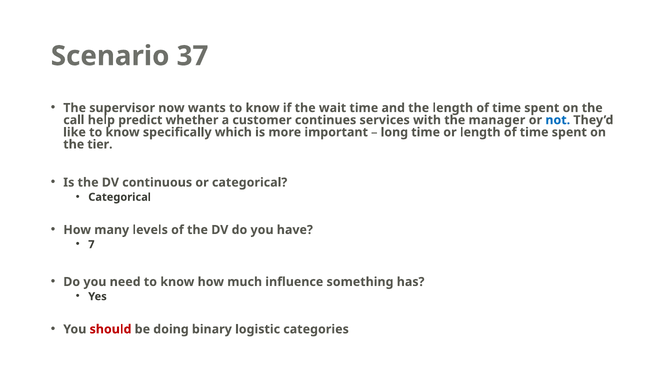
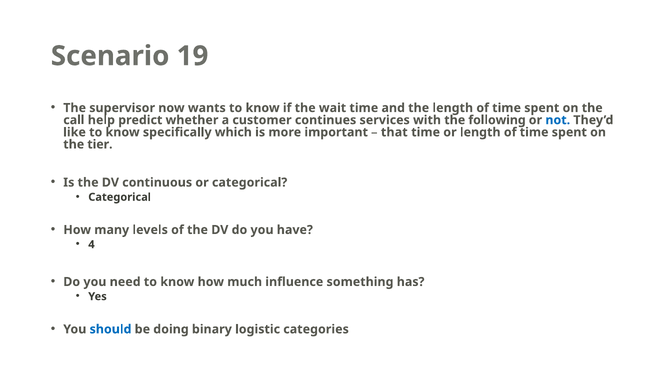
37: 37 -> 19
manager: manager -> following
long: long -> that
7: 7 -> 4
should colour: red -> blue
